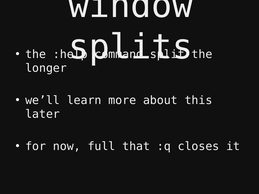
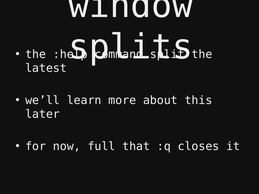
longer: longer -> latest
